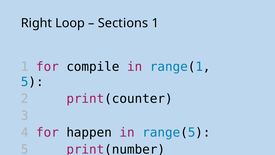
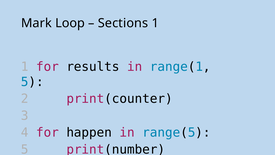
Right: Right -> Mark
compile: compile -> results
